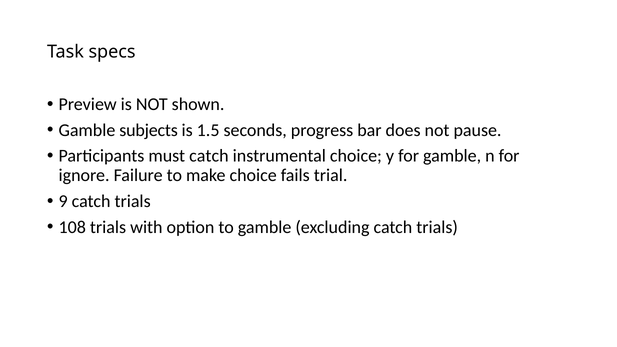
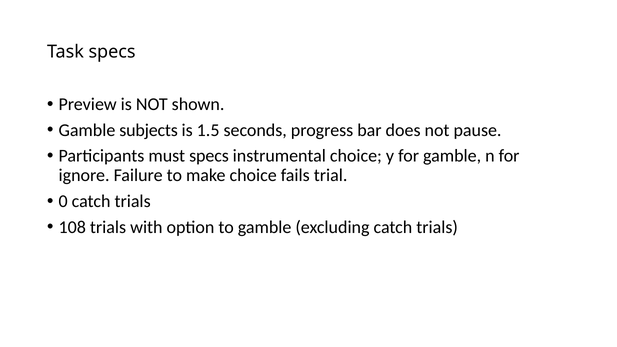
must catch: catch -> specs
9: 9 -> 0
